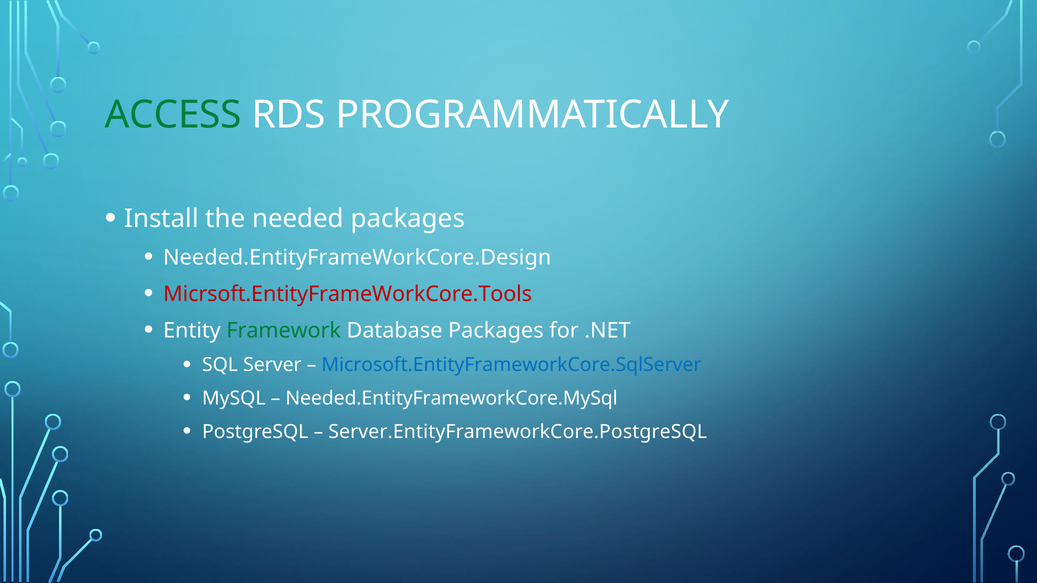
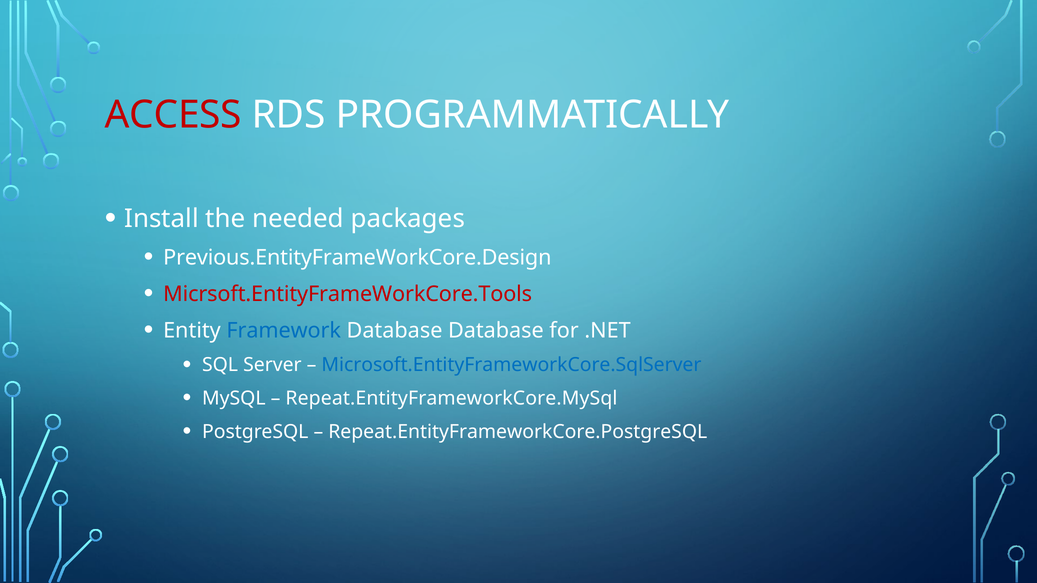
ACCESS colour: green -> red
Needed.EntityFrameWorkCore.Design: Needed.EntityFrameWorkCore.Design -> Previous.EntityFrameWorkCore.Design
Framework colour: green -> blue
Database Packages: Packages -> Database
Needed.EntityFrameworkCore.MySql: Needed.EntityFrameworkCore.MySql -> Repeat.EntityFrameworkCore.MySql
Server.EntityFrameworkCore.PostgreSQL: Server.EntityFrameworkCore.PostgreSQL -> Repeat.EntityFrameworkCore.PostgreSQL
